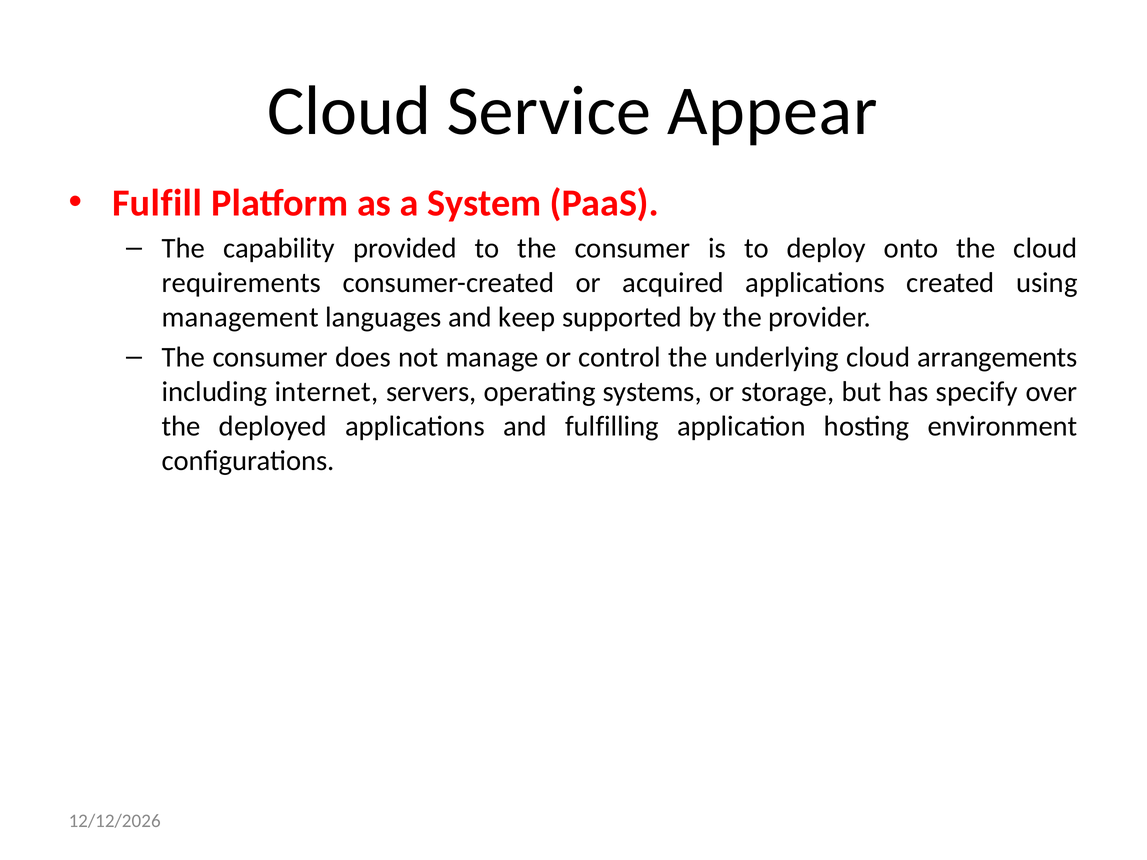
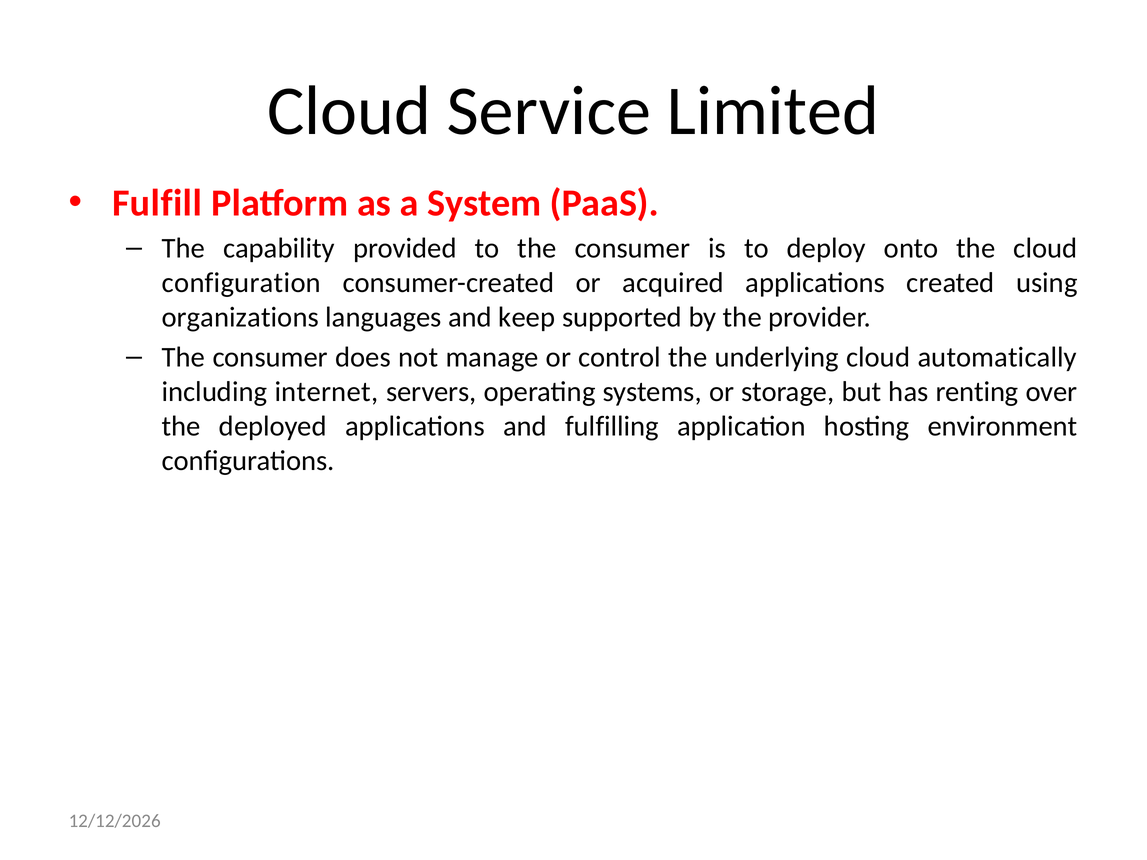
Appear: Appear -> Limited
requirements: requirements -> configuration
management: management -> organizations
arrangements: arrangements -> automatically
specify: specify -> renting
